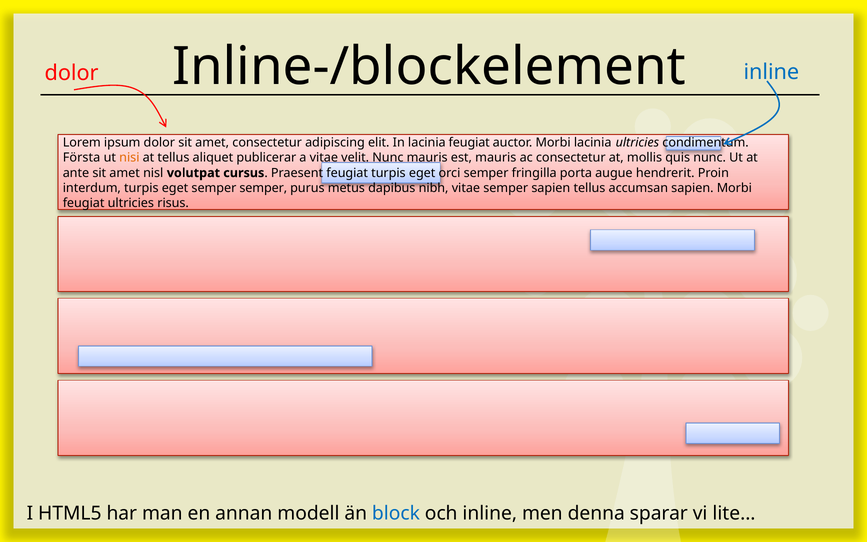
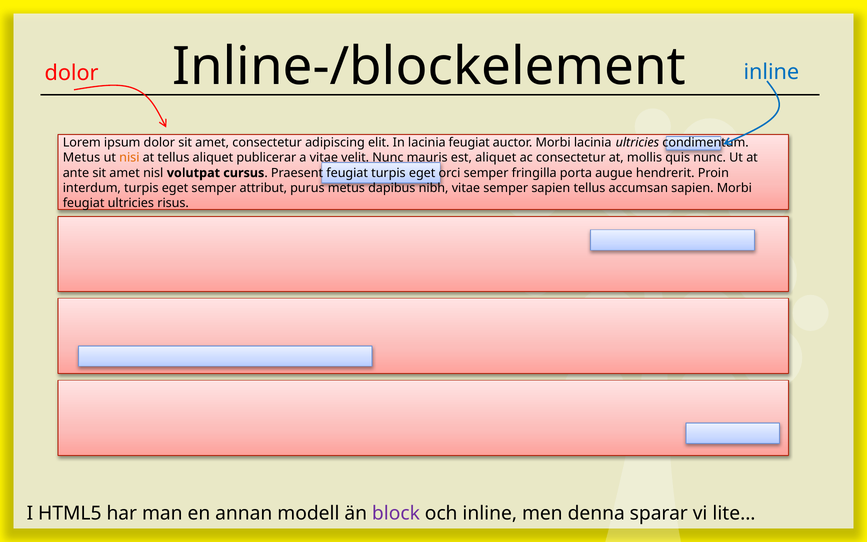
Första at (82, 158): Första -> Metus
est mauris: mauris -> aliquet
semper semper: semper -> attribut
block colour: blue -> purple
